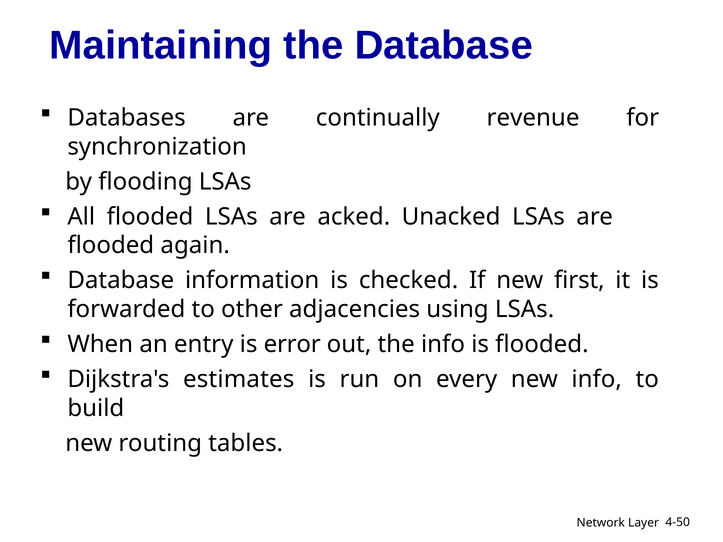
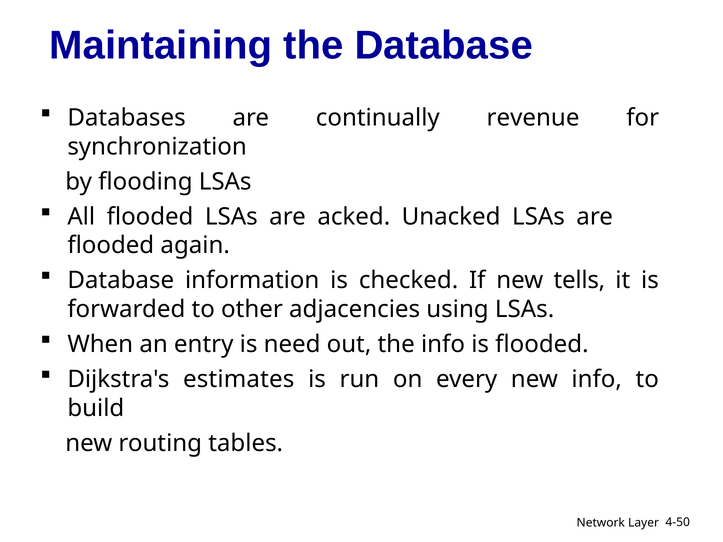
first: first -> tells
error: error -> need
